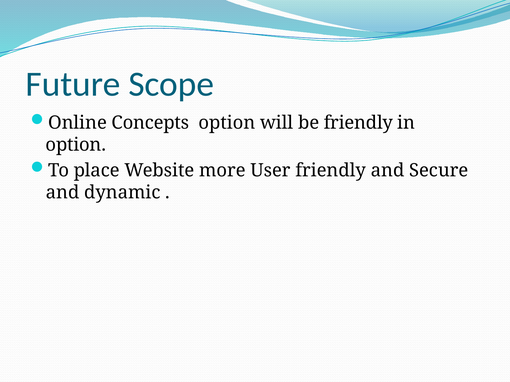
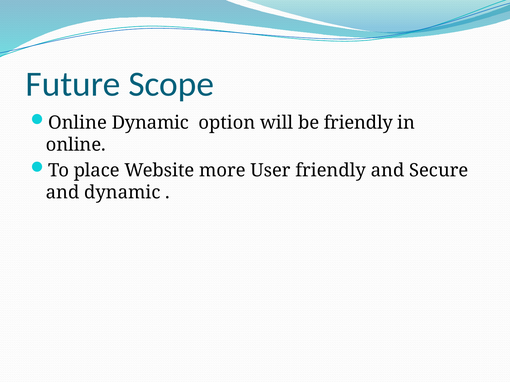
Online Concepts: Concepts -> Dynamic
option at (76, 145): option -> online
